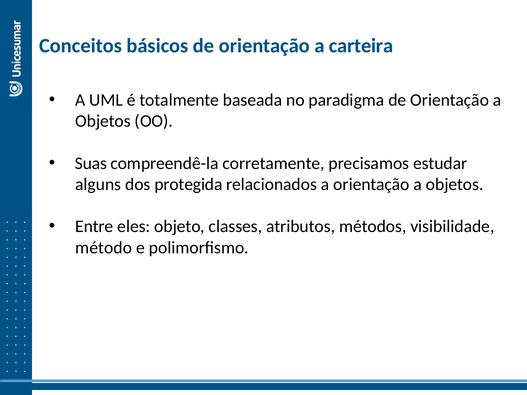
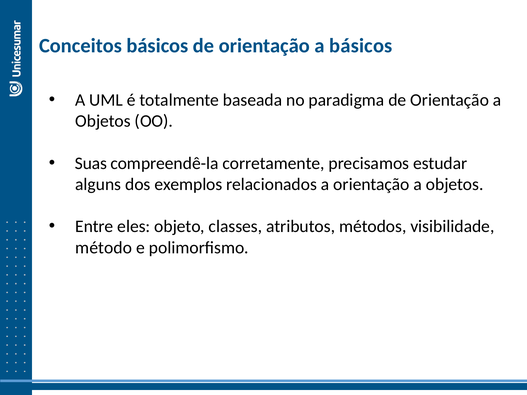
a carteira: carteira -> básicos
protegida: protegida -> exemplos
